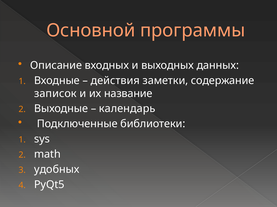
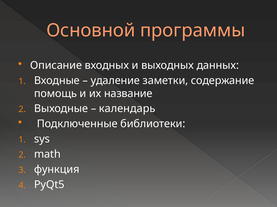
действия: действия -> удаление
записок: записок -> помощь
удобных: удобных -> функция
